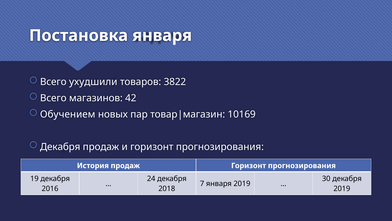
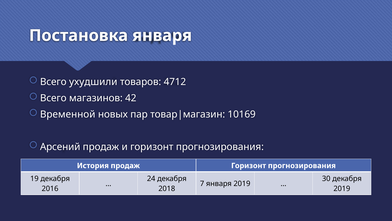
3822: 3822 -> 4712
Обучением: Обучением -> Временной
Декабря at (60, 146): Декабря -> Арсений
